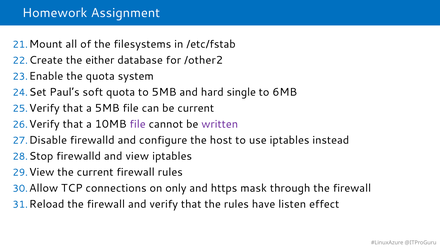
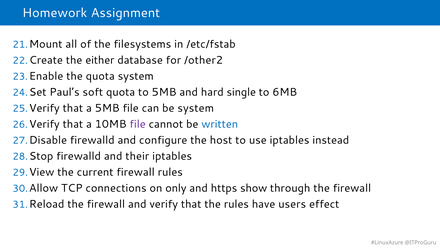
be current: current -> system
written colour: purple -> blue
view: view -> their
mask: mask -> show
listen: listen -> users
